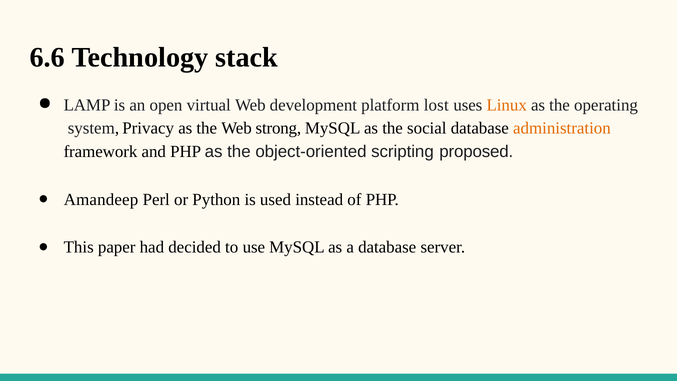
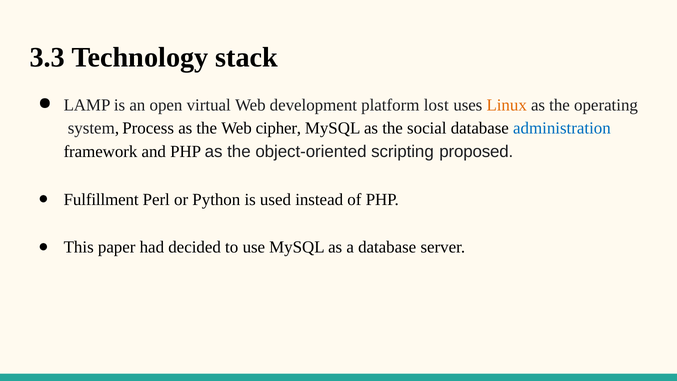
6.6: 6.6 -> 3.3
Privacy: Privacy -> Process
strong: strong -> cipher
administration colour: orange -> blue
Amandeep: Amandeep -> Fulfillment
